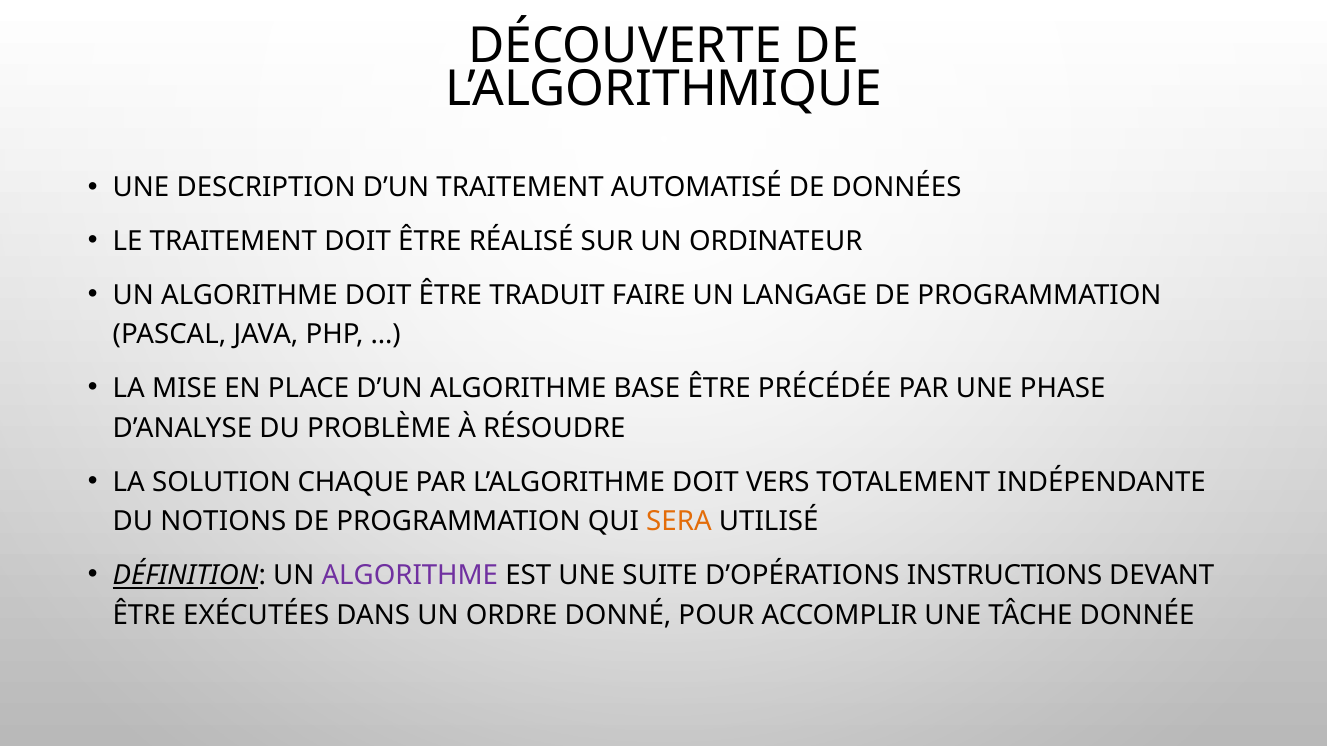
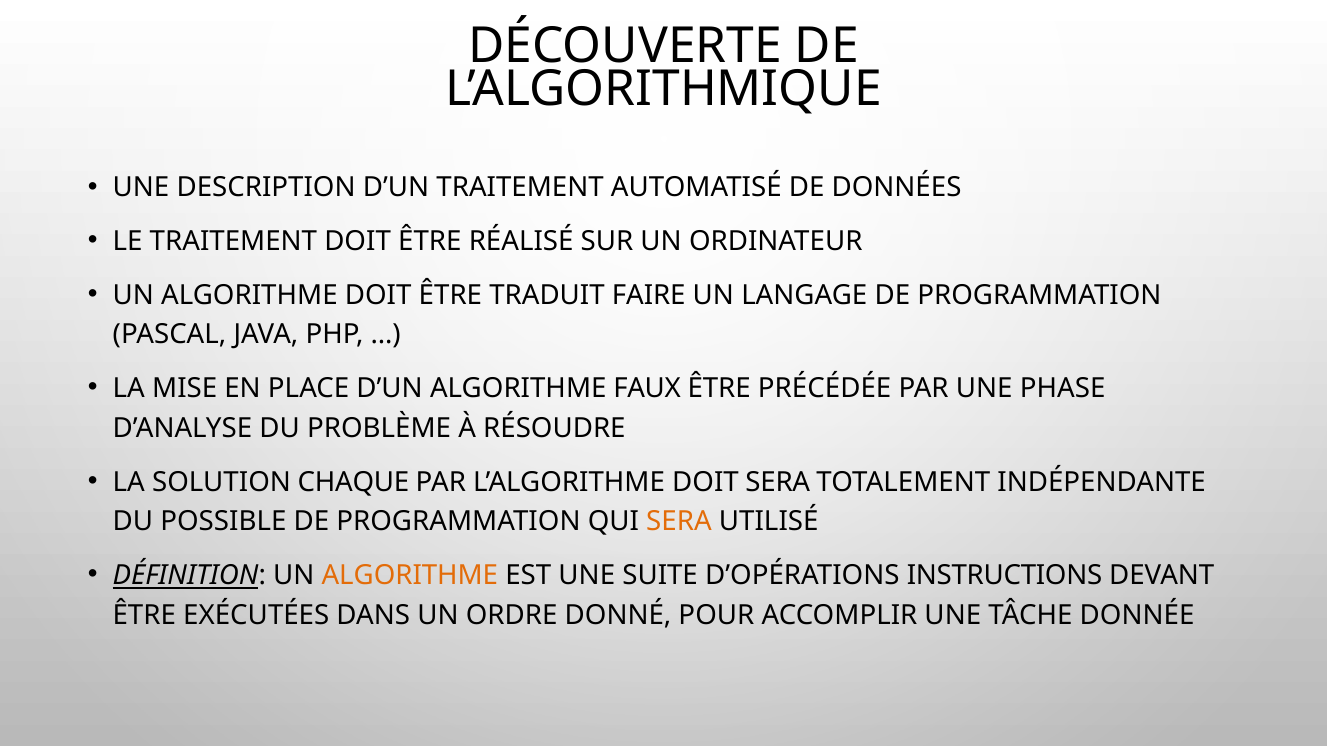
BASE: BASE -> FAUX
DOIT VERS: VERS -> SERA
NOTIONS: NOTIONS -> POSSIBLE
ALGORITHME at (410, 576) colour: purple -> orange
